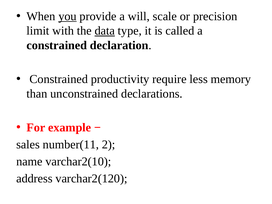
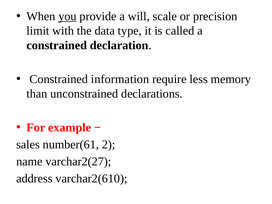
data underline: present -> none
productivity: productivity -> information
number(11: number(11 -> number(61
varchar2(10: varchar2(10 -> varchar2(27
varchar2(120: varchar2(120 -> varchar2(610
